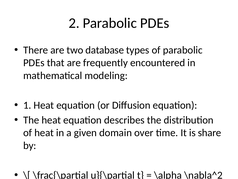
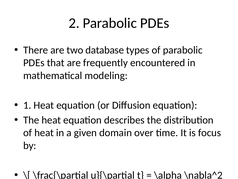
share: share -> focus
